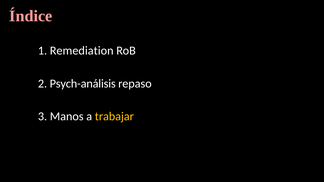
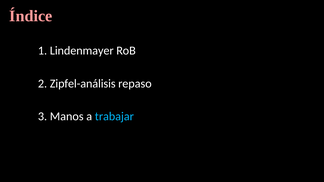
1 Remediation: Remediation -> Lindenmayer
Psych-análisis: Psych-análisis -> Zipfel-análisis
trabajar colour: yellow -> light blue
